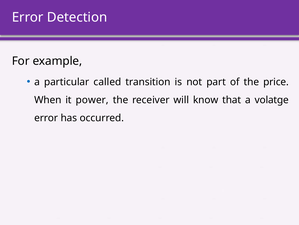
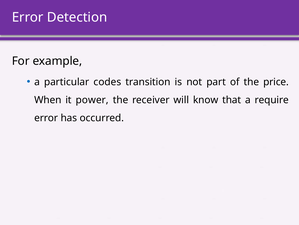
called: called -> codes
volatge: volatge -> require
